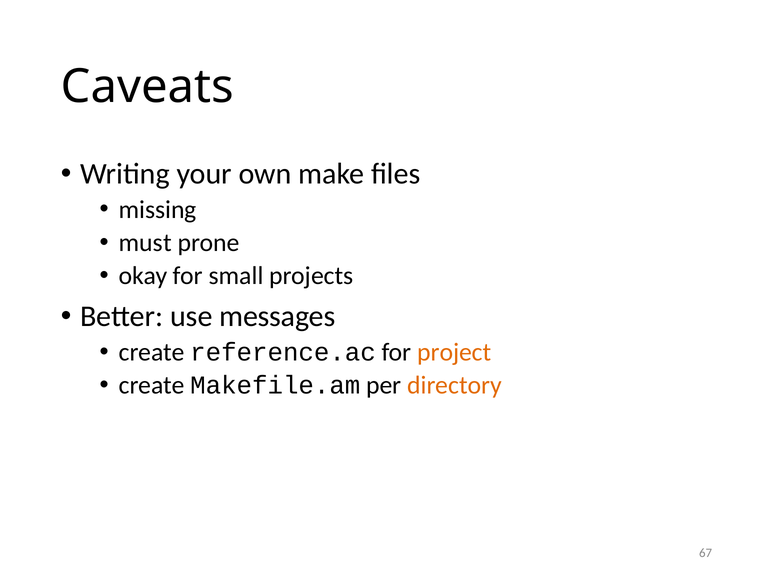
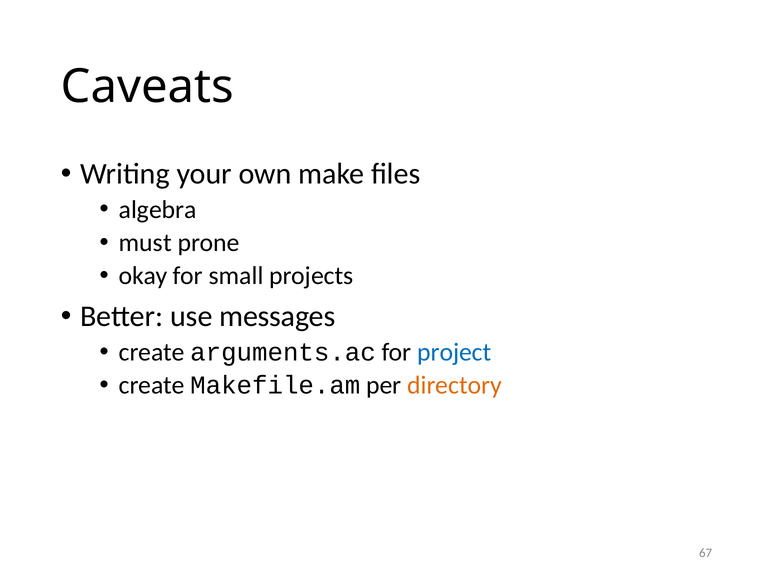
missing: missing -> algebra
reference.ac: reference.ac -> arguments.ac
project colour: orange -> blue
